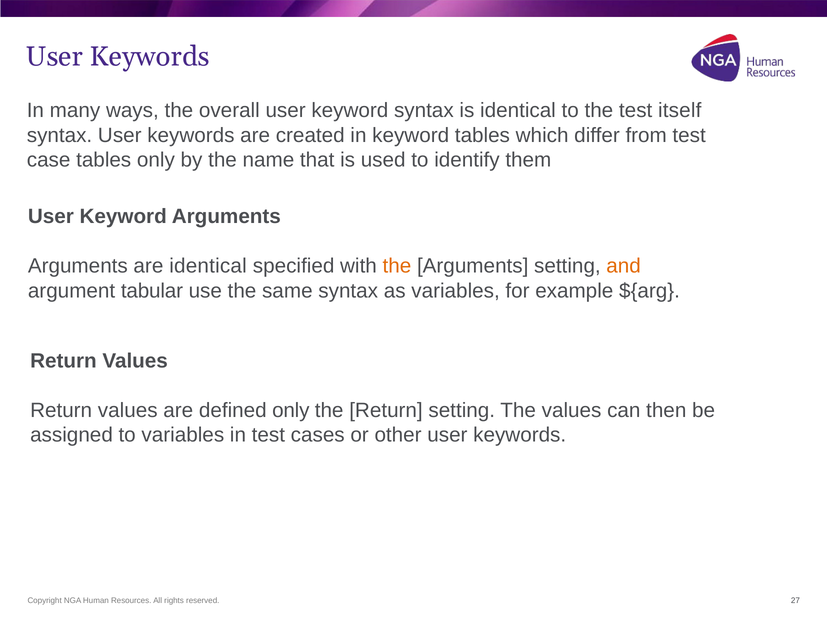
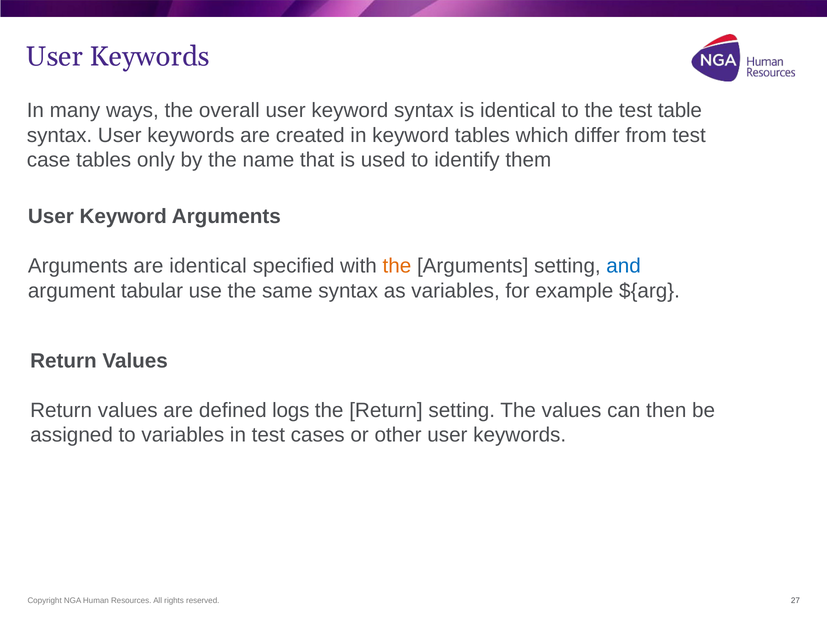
itself: itself -> table
and colour: orange -> blue
defined only: only -> logs
